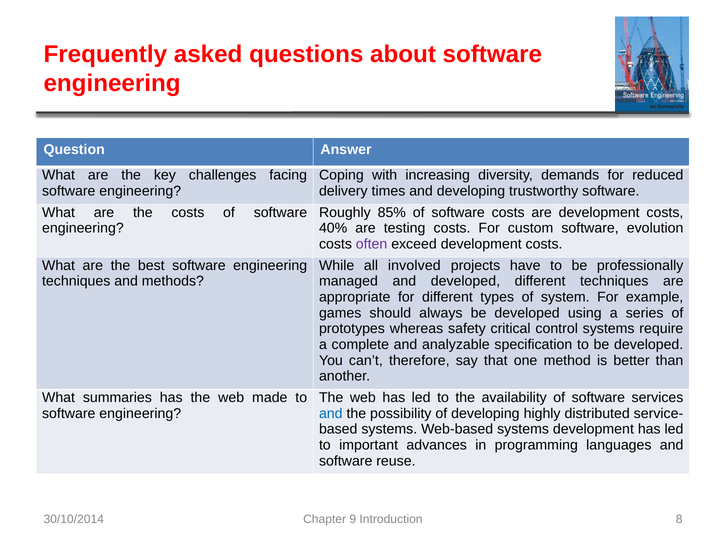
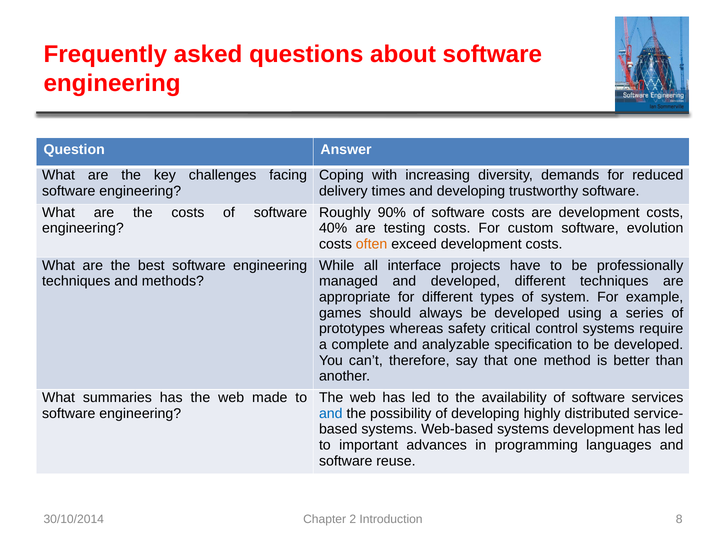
85%: 85% -> 90%
often colour: purple -> orange
involved: involved -> interface
9: 9 -> 2
